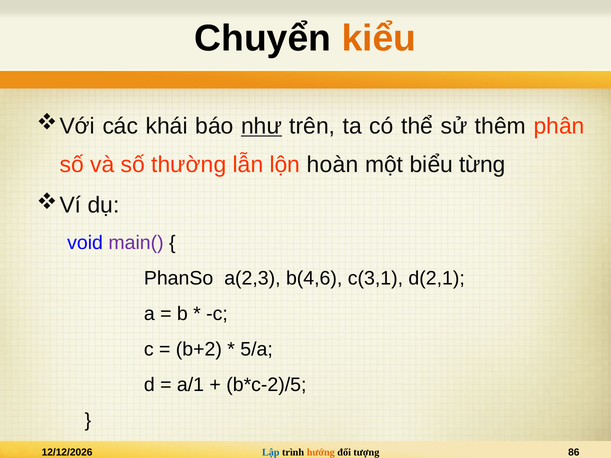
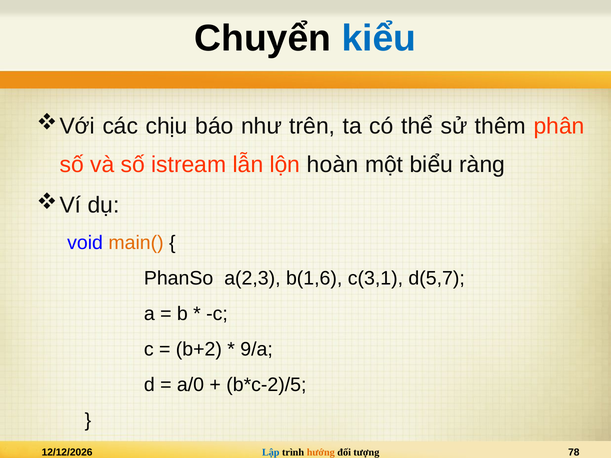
kiểu colour: orange -> blue
khái: khái -> chịu
như underline: present -> none
thường: thường -> istream
từng: từng -> ràng
main( colour: purple -> orange
b(4,6: b(4,6 -> b(1,6
d(2,1: d(2,1 -> d(5,7
5/a: 5/a -> 9/a
a/1: a/1 -> a/0
86: 86 -> 78
